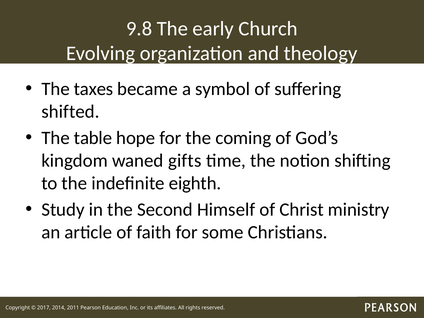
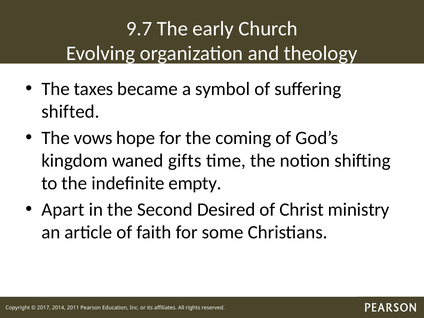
9.8: 9.8 -> 9.7
table: table -> vows
eighth: eighth -> empty
Study: Study -> Apart
Himself: Himself -> Desired
